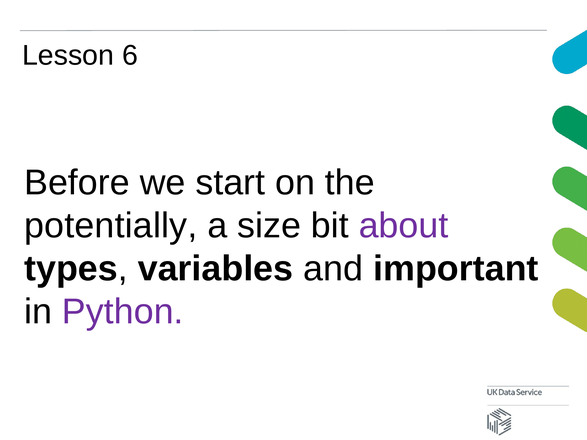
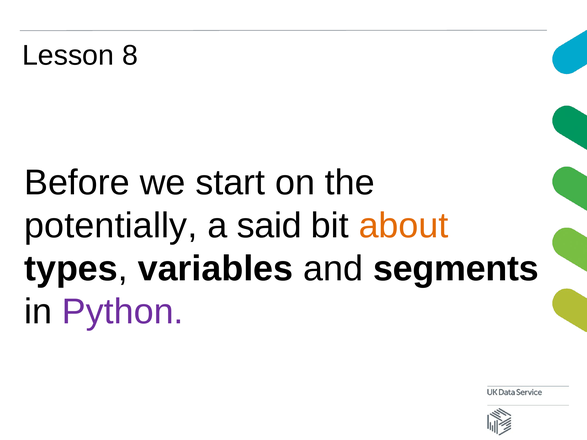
6: 6 -> 8
size: size -> said
about colour: purple -> orange
important: important -> segments
